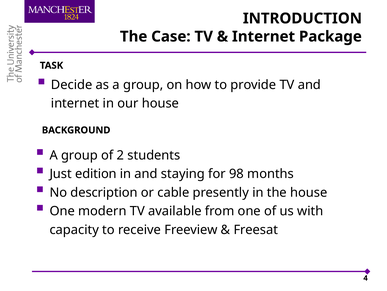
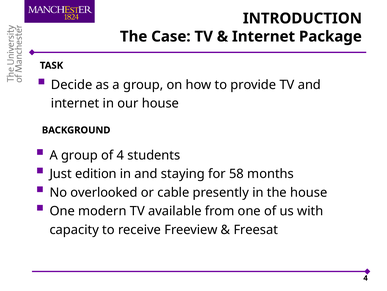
of 2: 2 -> 4
98: 98 -> 58
description: description -> overlooked
